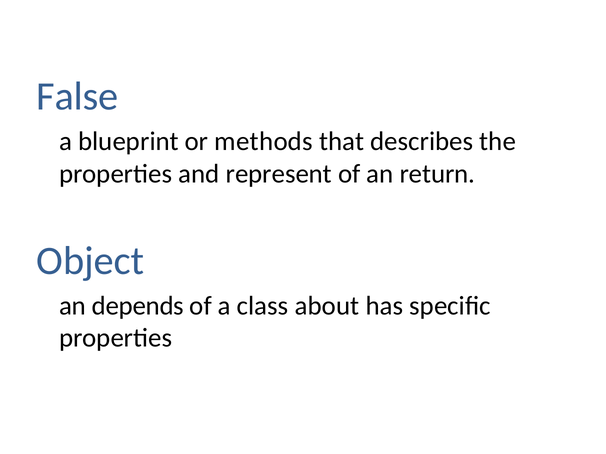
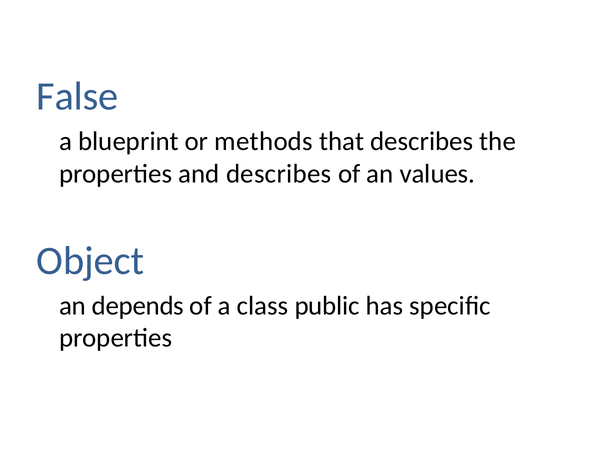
and represent: represent -> describes
return: return -> values
about: about -> public
